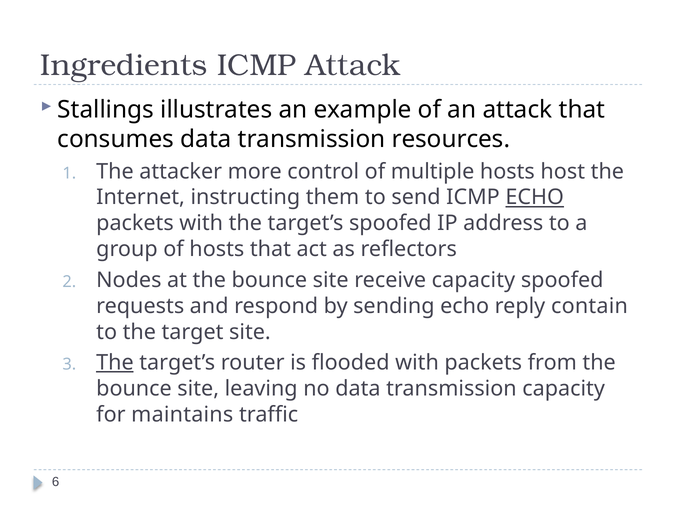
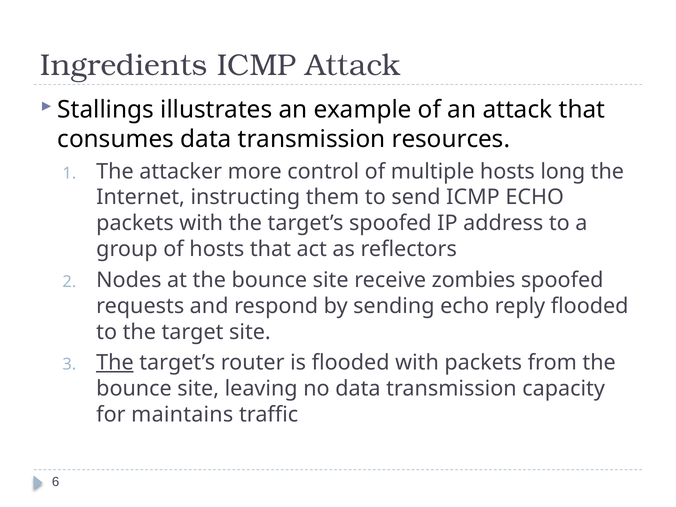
host: host -> long
ECHO at (535, 197) underline: present -> none
receive capacity: capacity -> zombies
reply contain: contain -> flooded
